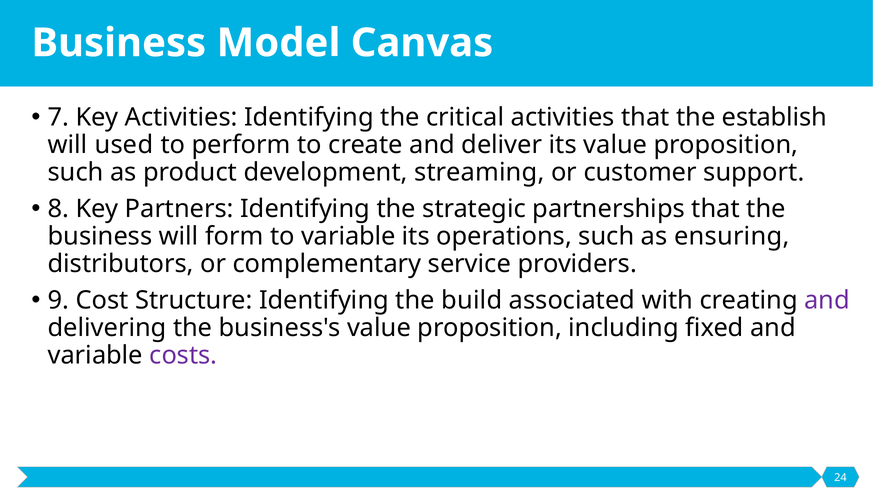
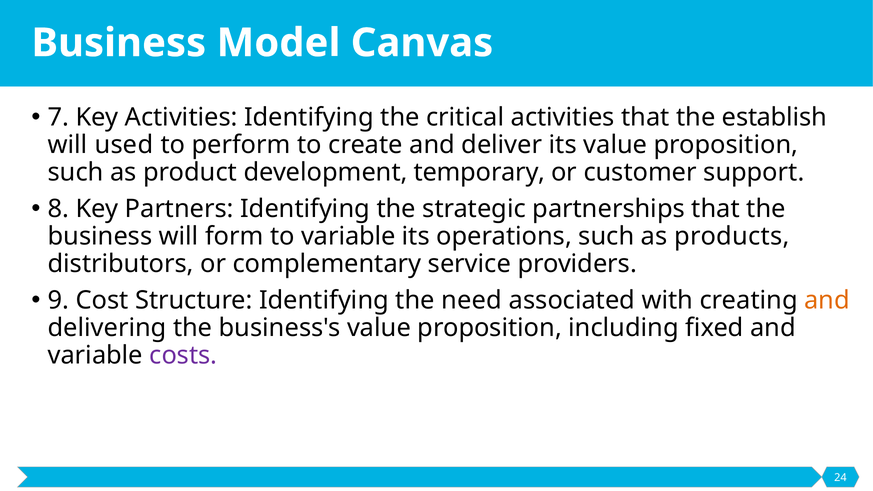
streaming: streaming -> temporary
ensuring: ensuring -> products
build: build -> need
and at (827, 300) colour: purple -> orange
